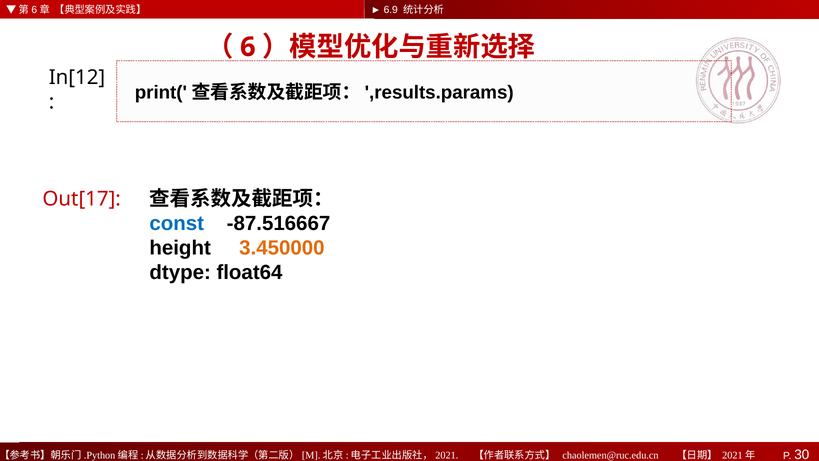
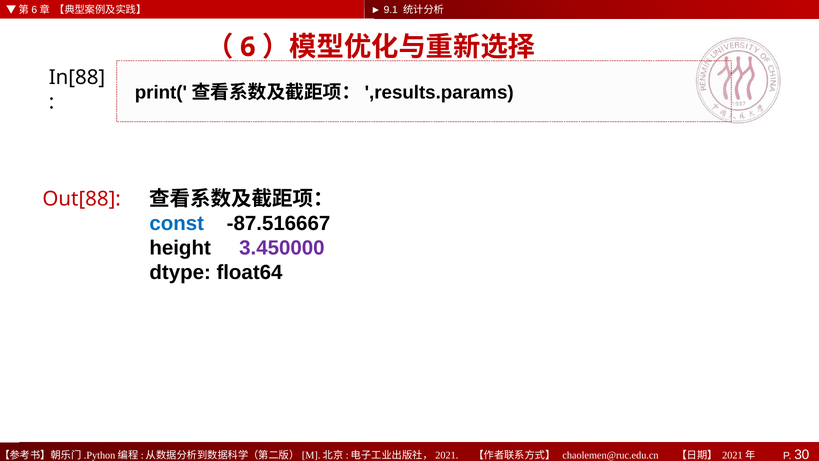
6.9: 6.9 -> 9.1
In[12: In[12 -> In[88
Out[17: Out[17 -> Out[88
3.450000 colour: orange -> purple
